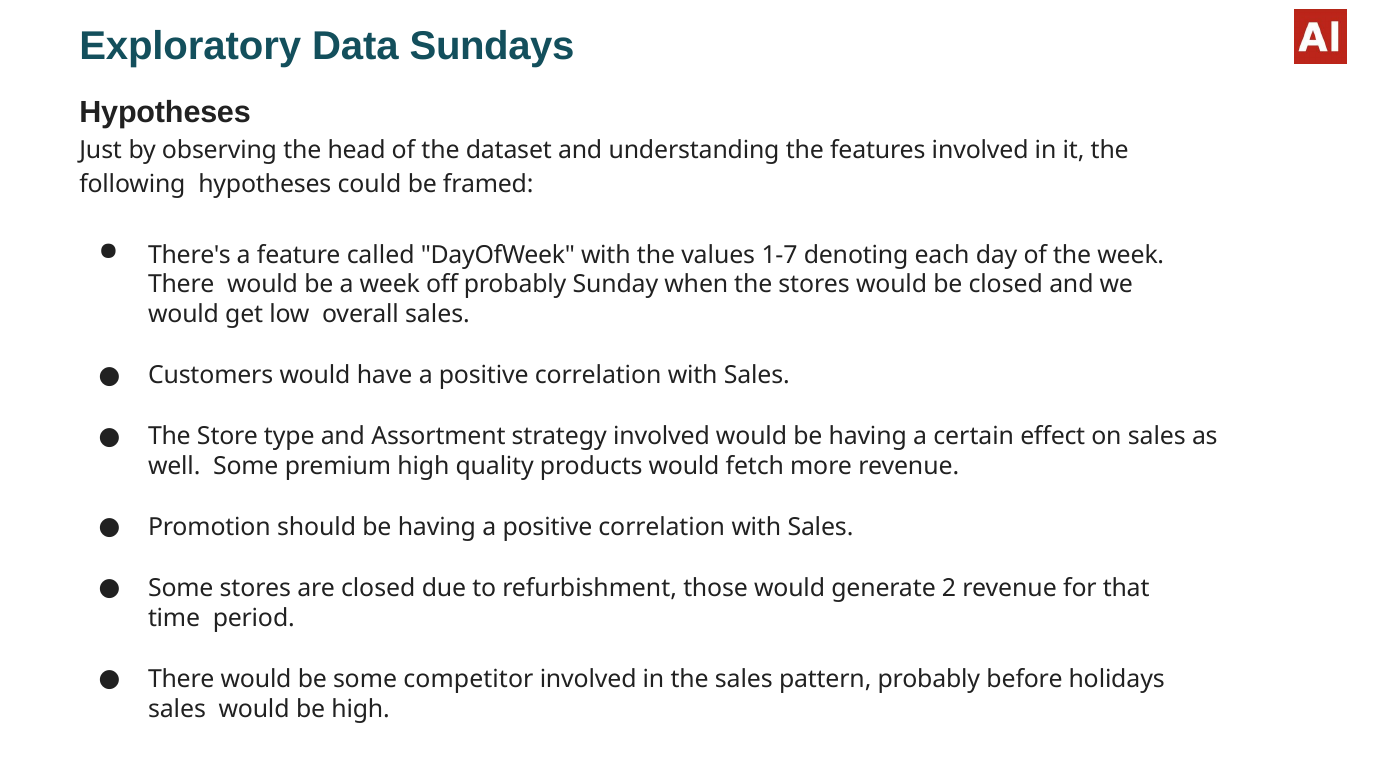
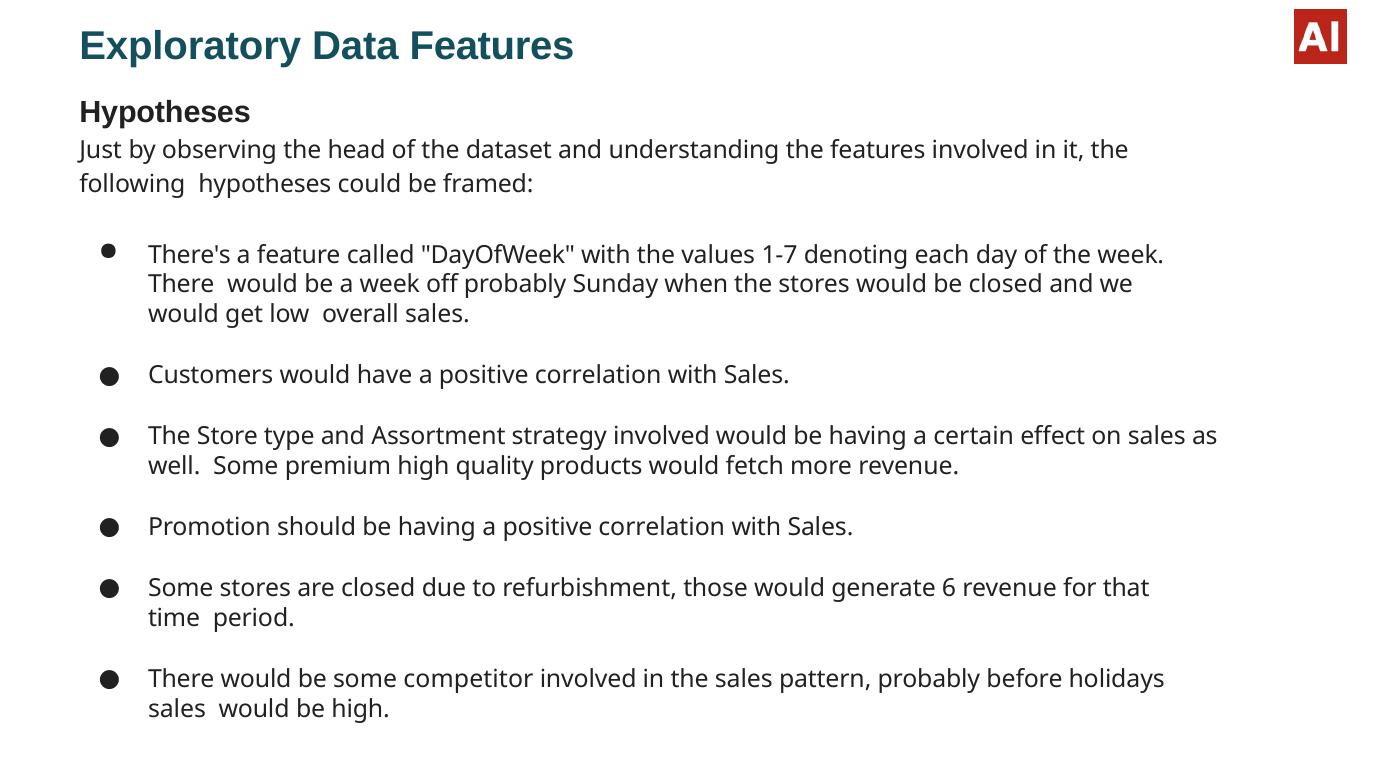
Data Sundays: Sundays -> Features
2: 2 -> 6
